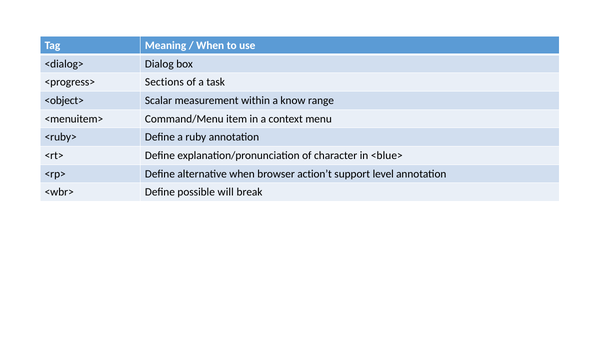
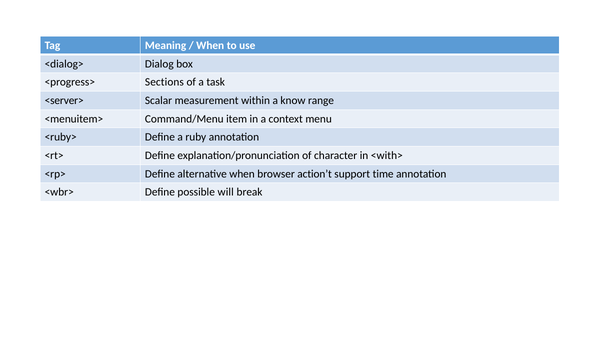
<object>: <object> -> <server>
<blue>: <blue> -> <with>
level: level -> time
